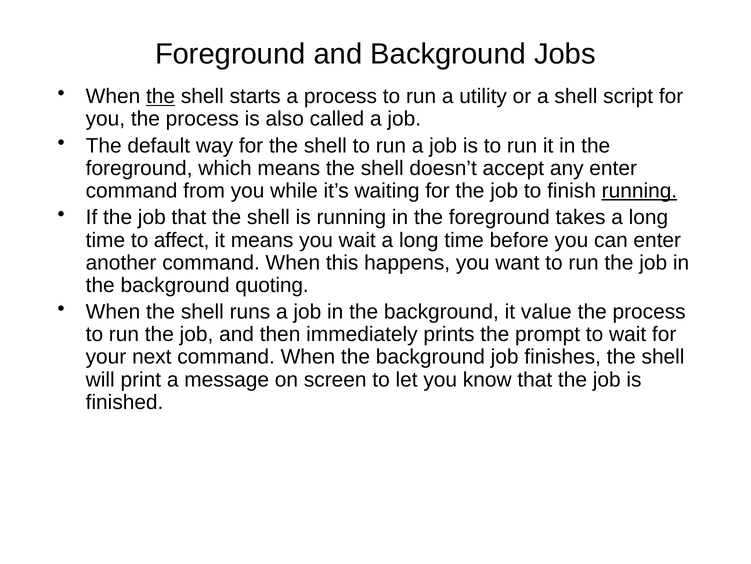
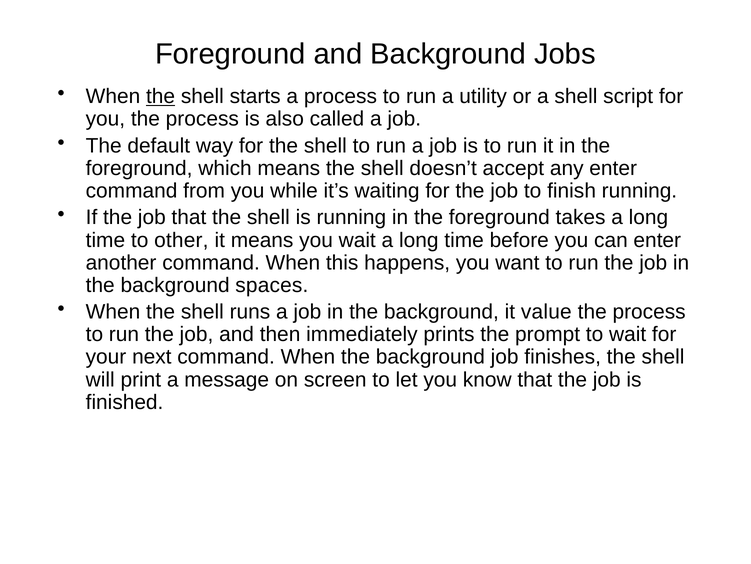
running at (639, 191) underline: present -> none
affect: affect -> other
quoting: quoting -> spaces
